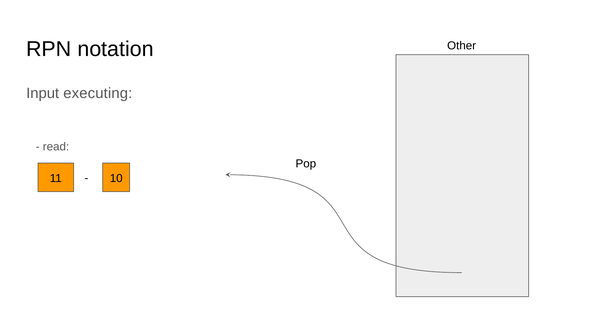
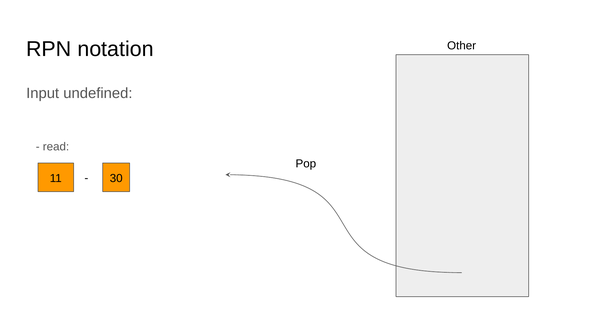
executing: executing -> undefined
10: 10 -> 30
